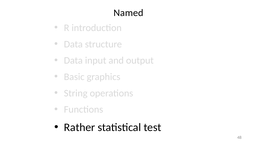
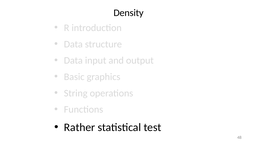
Named: Named -> Density
